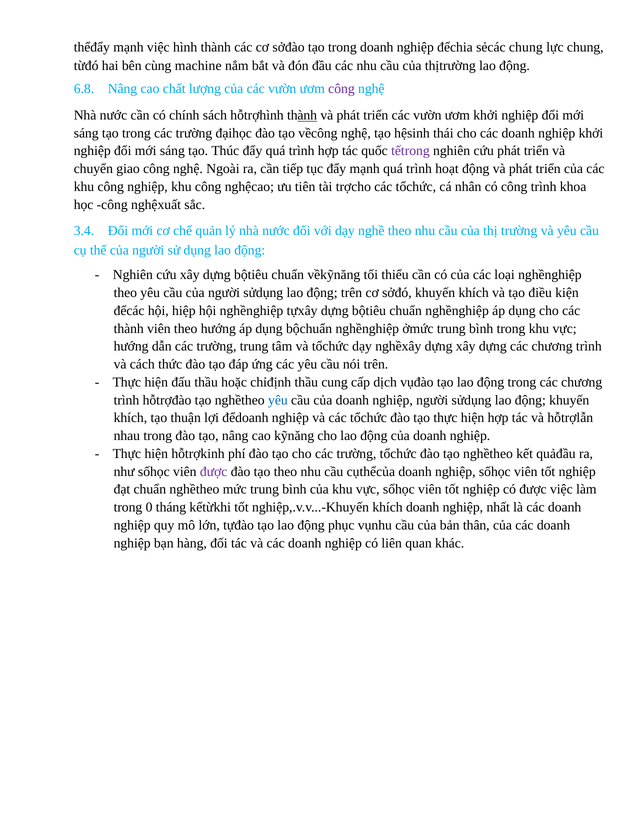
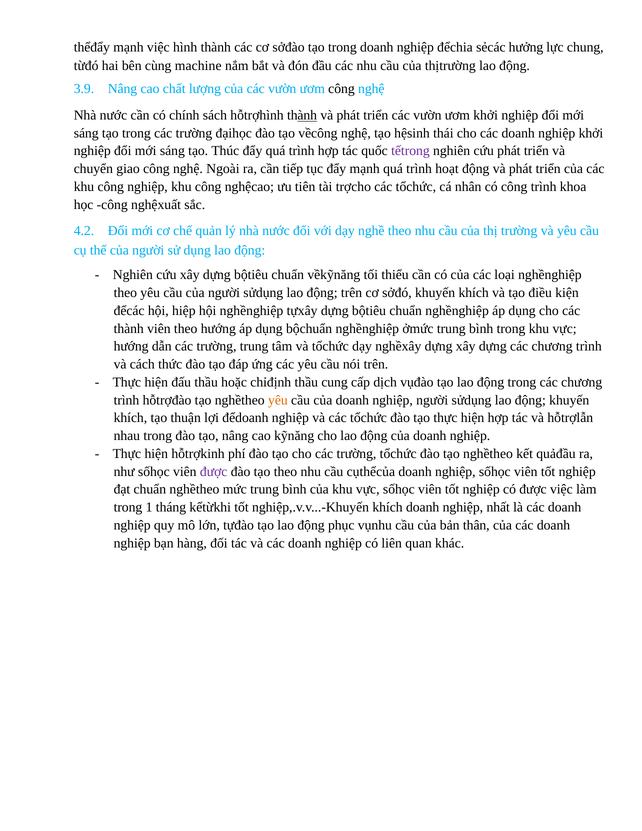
sẻcác chung: chung -> hưởng
6.8: 6.8 -> 3.9
công at (341, 89) colour: purple -> black
3.4: 3.4 -> 4.2
yêu at (278, 400) colour: blue -> orange
0: 0 -> 1
